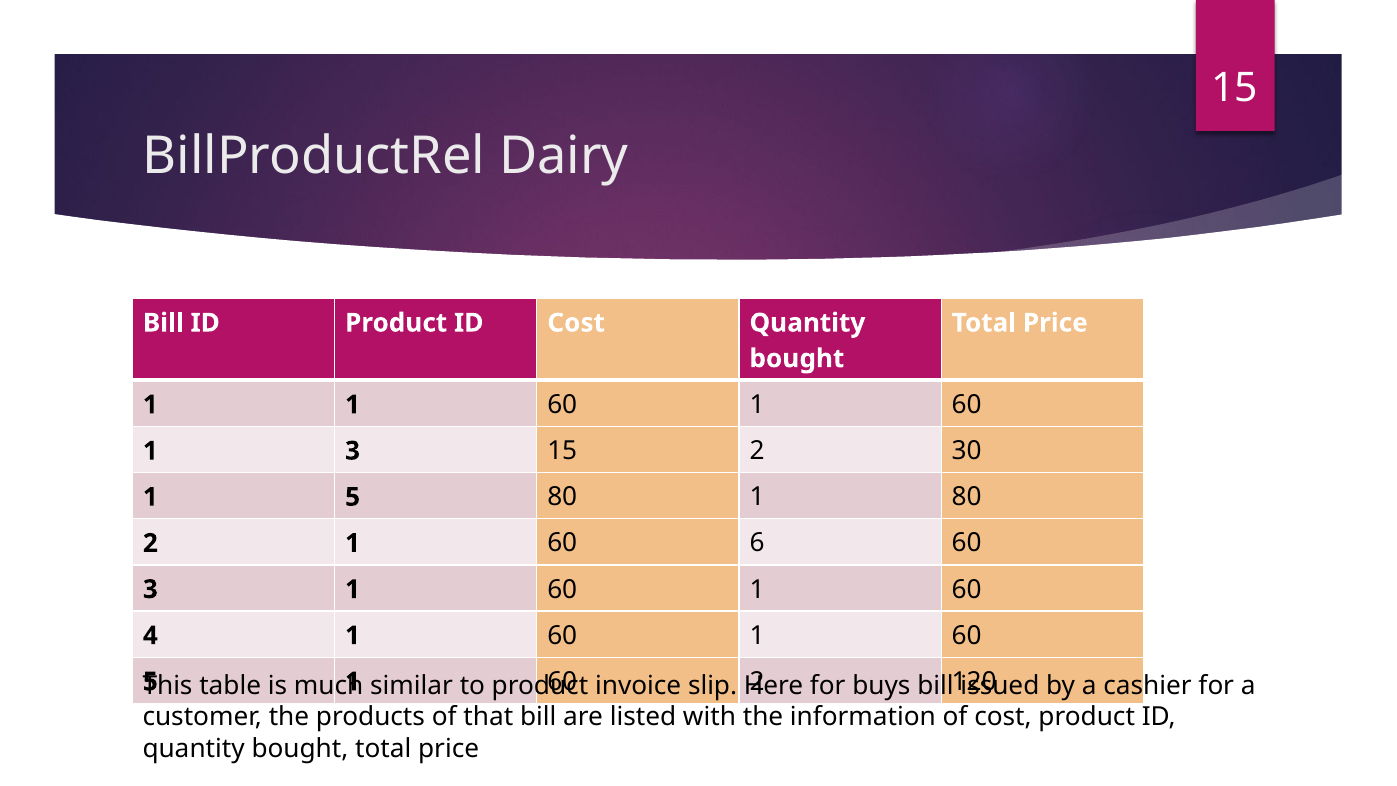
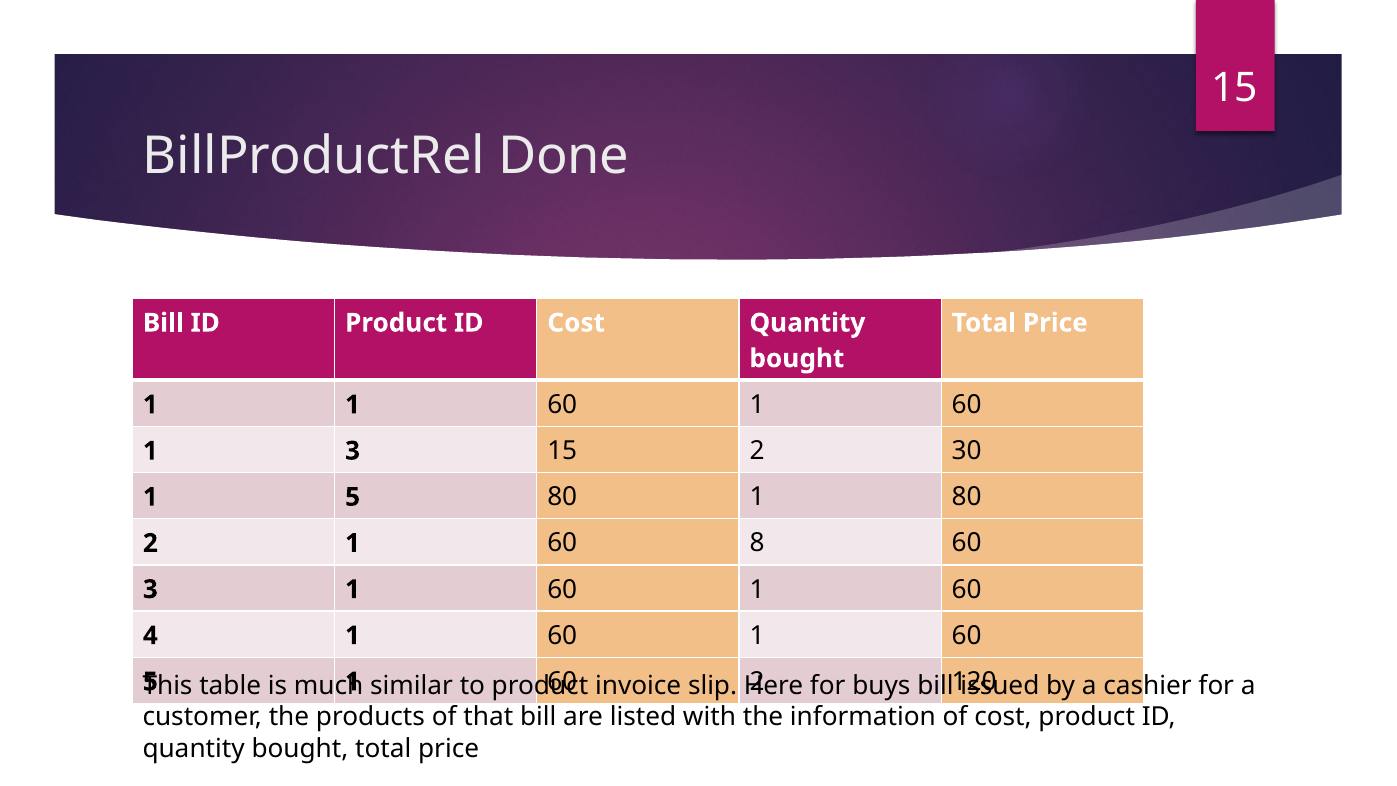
Dairy: Dairy -> Done
6: 6 -> 8
